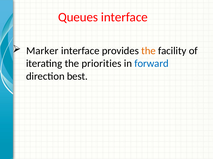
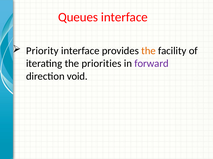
Marker: Marker -> Priority
forward colour: blue -> purple
best: best -> void
